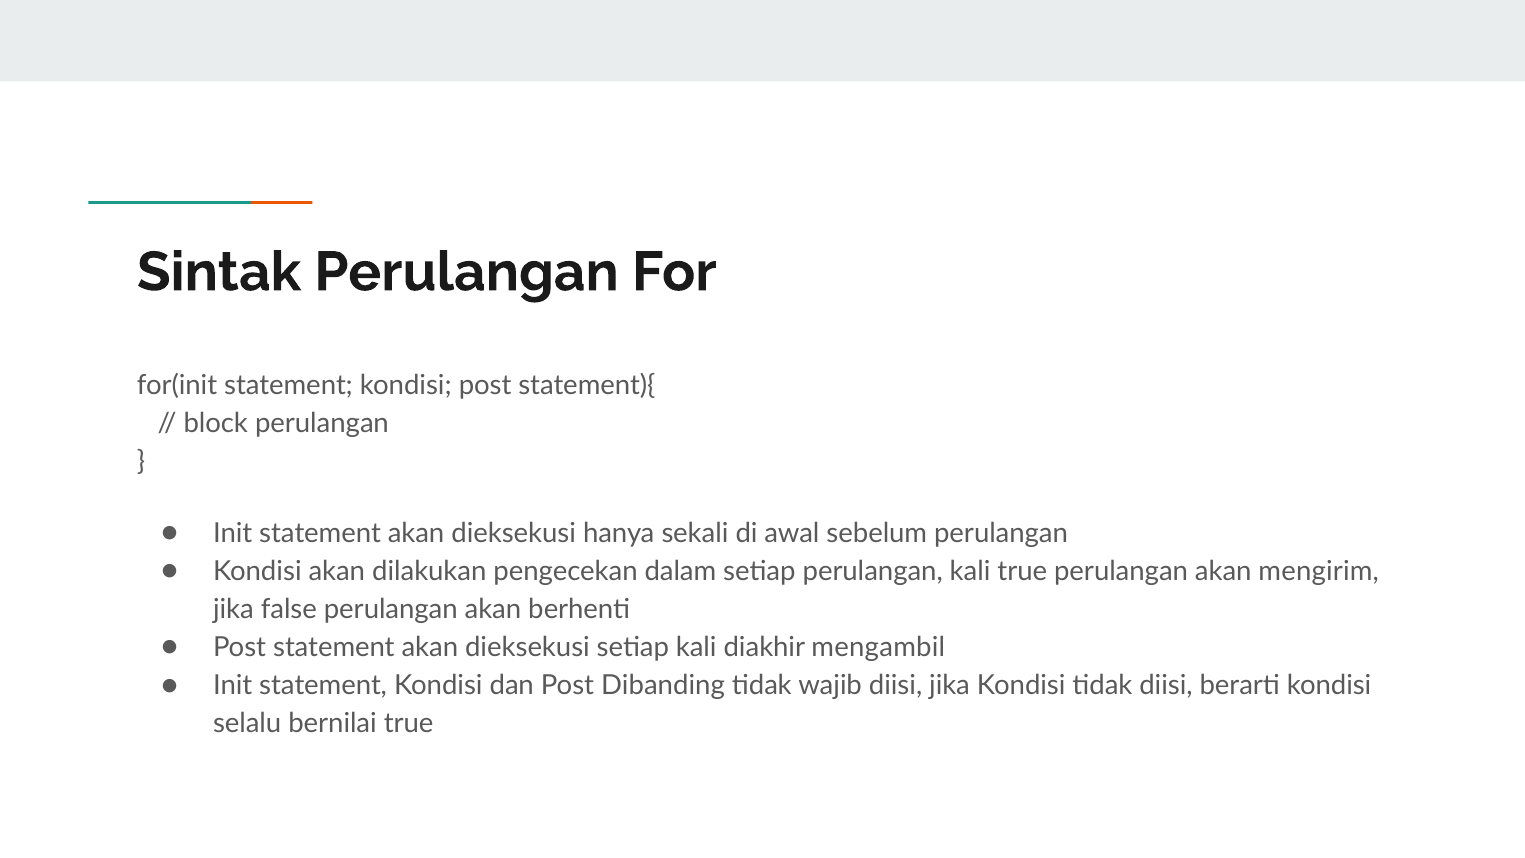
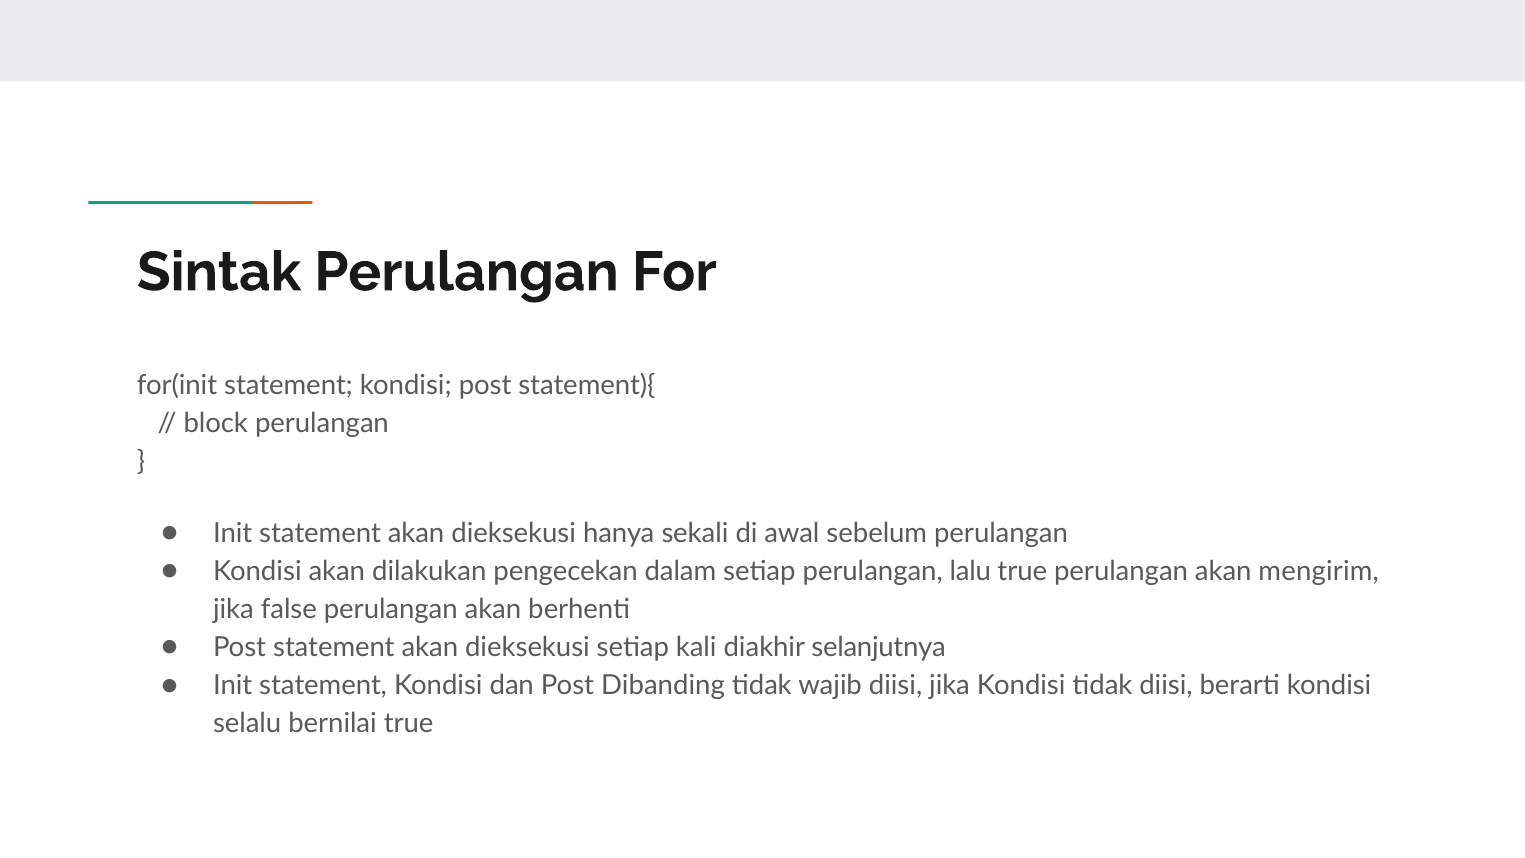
perulangan kali: kali -> lalu
mengambil: mengambil -> selanjutnya
